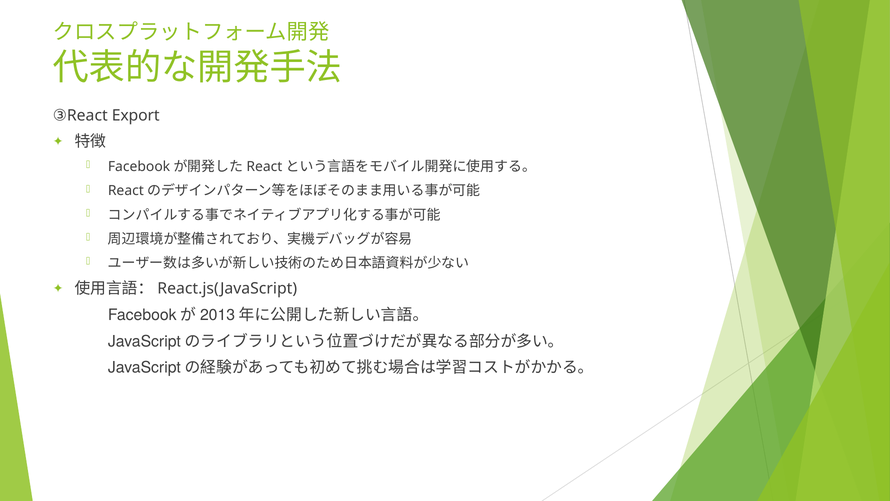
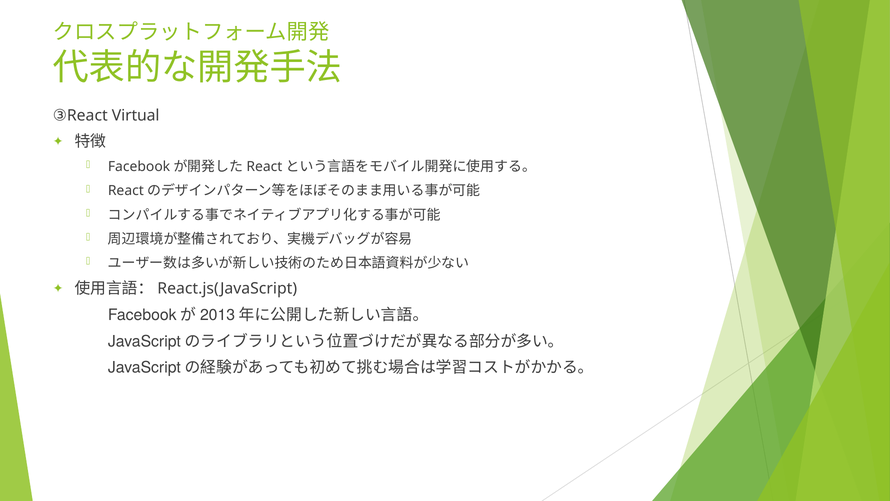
Export: Export -> Virtual
